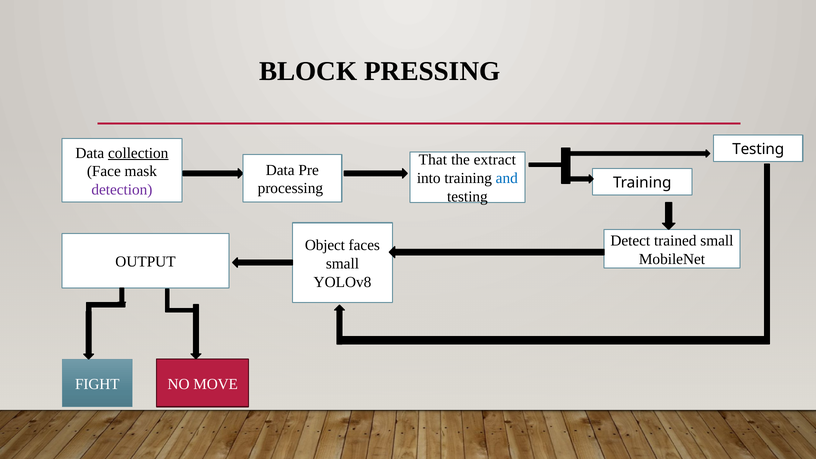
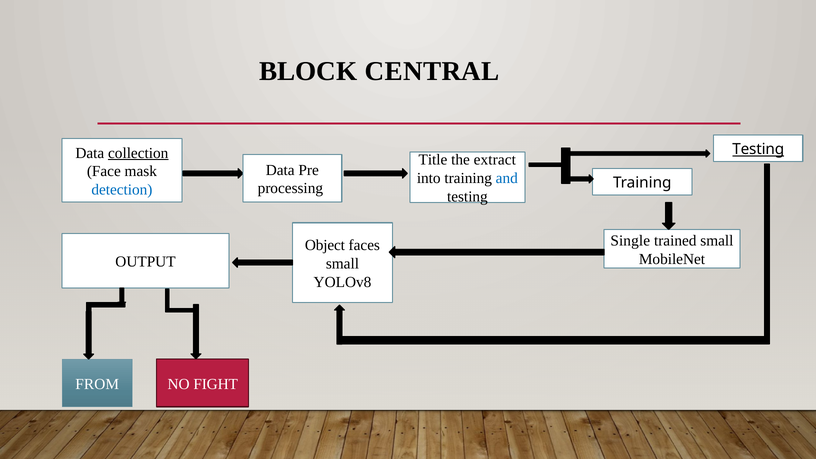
PRESSING: PRESSING -> CENTRAL
Testing at (758, 149) underline: none -> present
That: That -> Title
detection colour: purple -> blue
Detect: Detect -> Single
FIGHT: FIGHT -> FROM
MOVE: MOVE -> FIGHT
